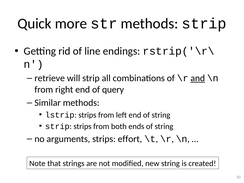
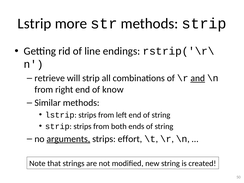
Quick at (35, 24): Quick -> Lstrip
query: query -> know
arguments underline: none -> present
